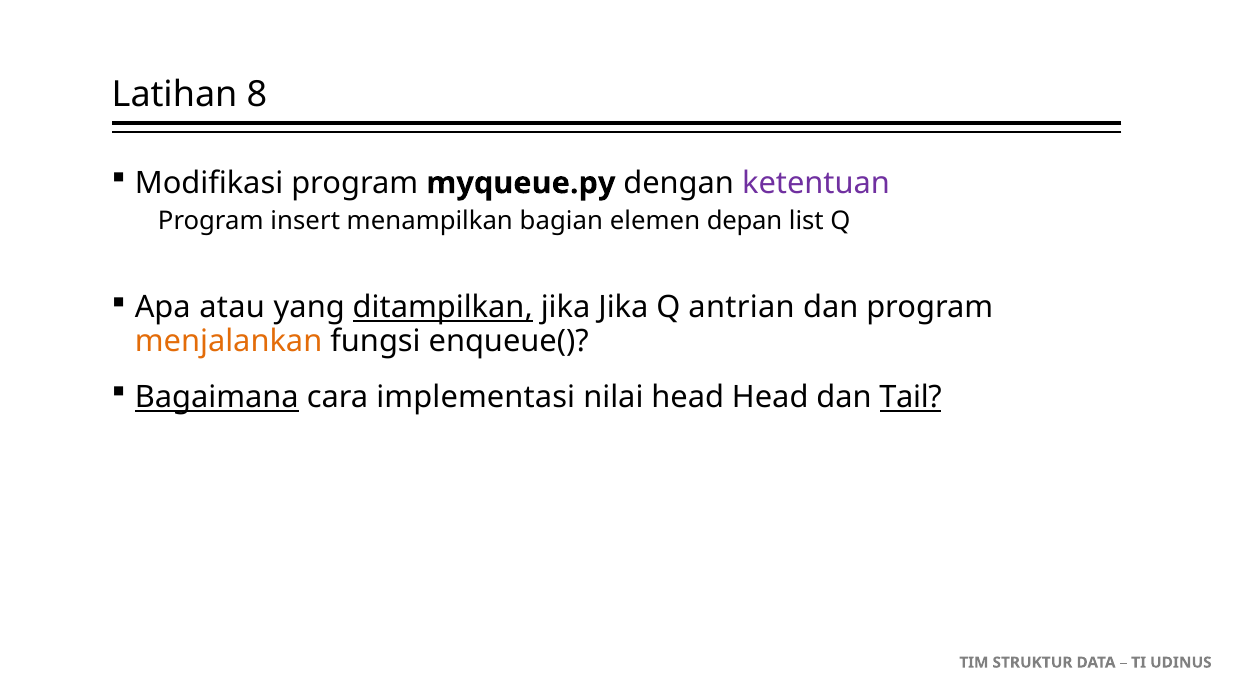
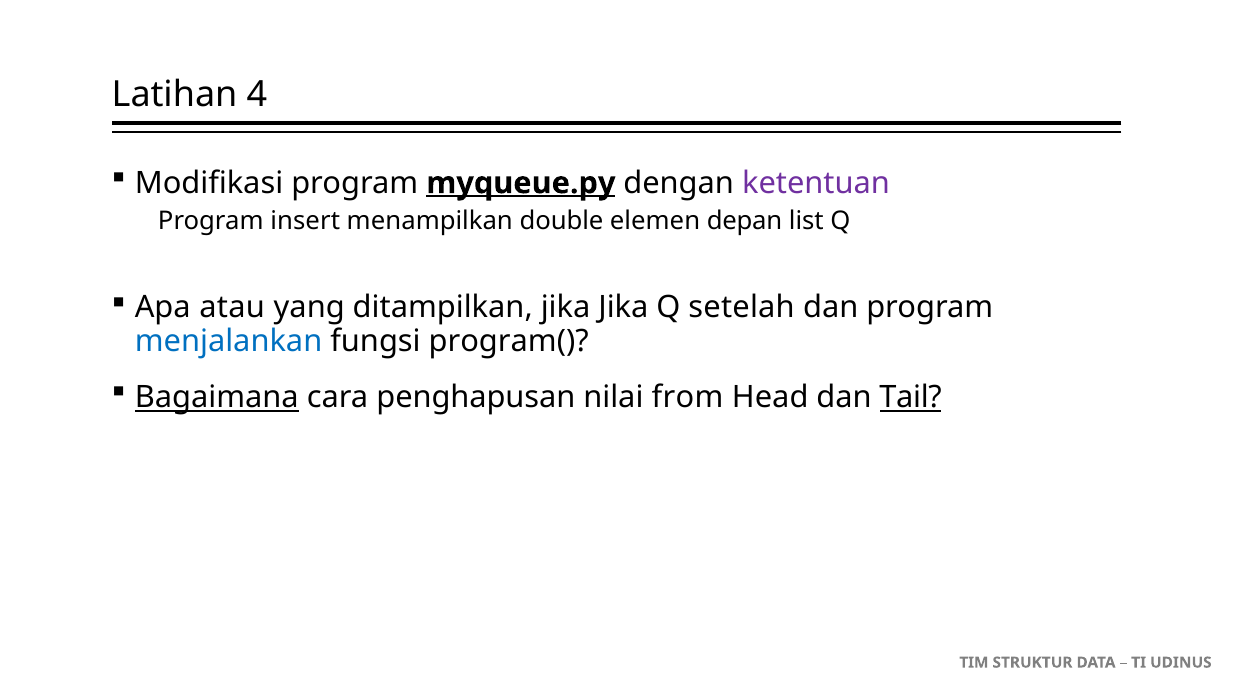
8: 8 -> 4
myqueue.py underline: none -> present
bagian: bagian -> double
ditampilkan underline: present -> none
antrian: antrian -> setelah
menjalankan colour: orange -> blue
enqueue(: enqueue( -> program(
implementasi: implementasi -> penghapusan
nilai head: head -> from
